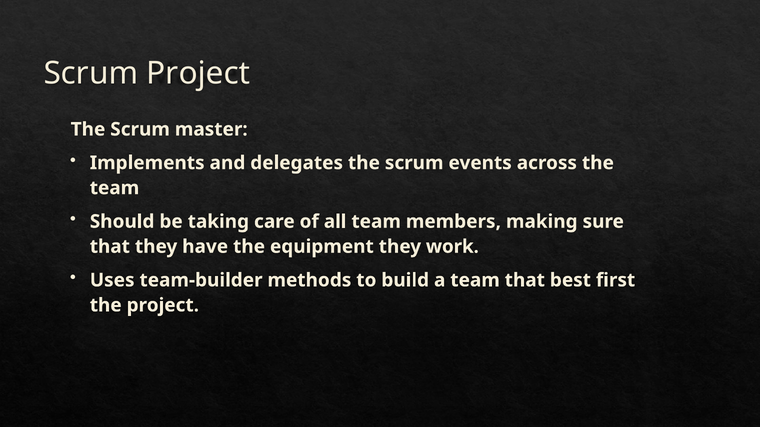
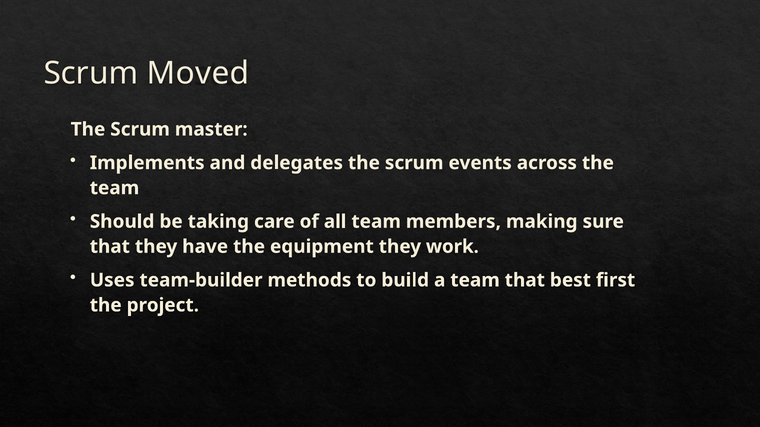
Scrum Project: Project -> Moved
